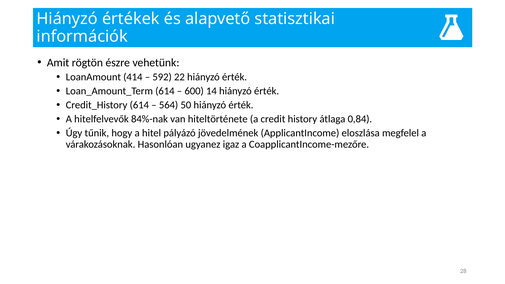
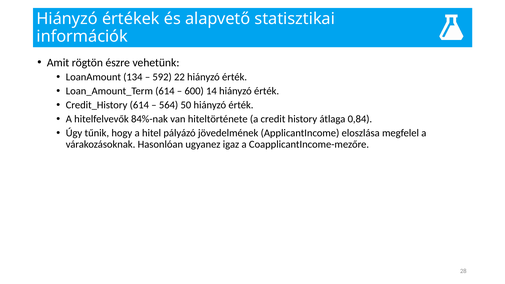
414: 414 -> 134
